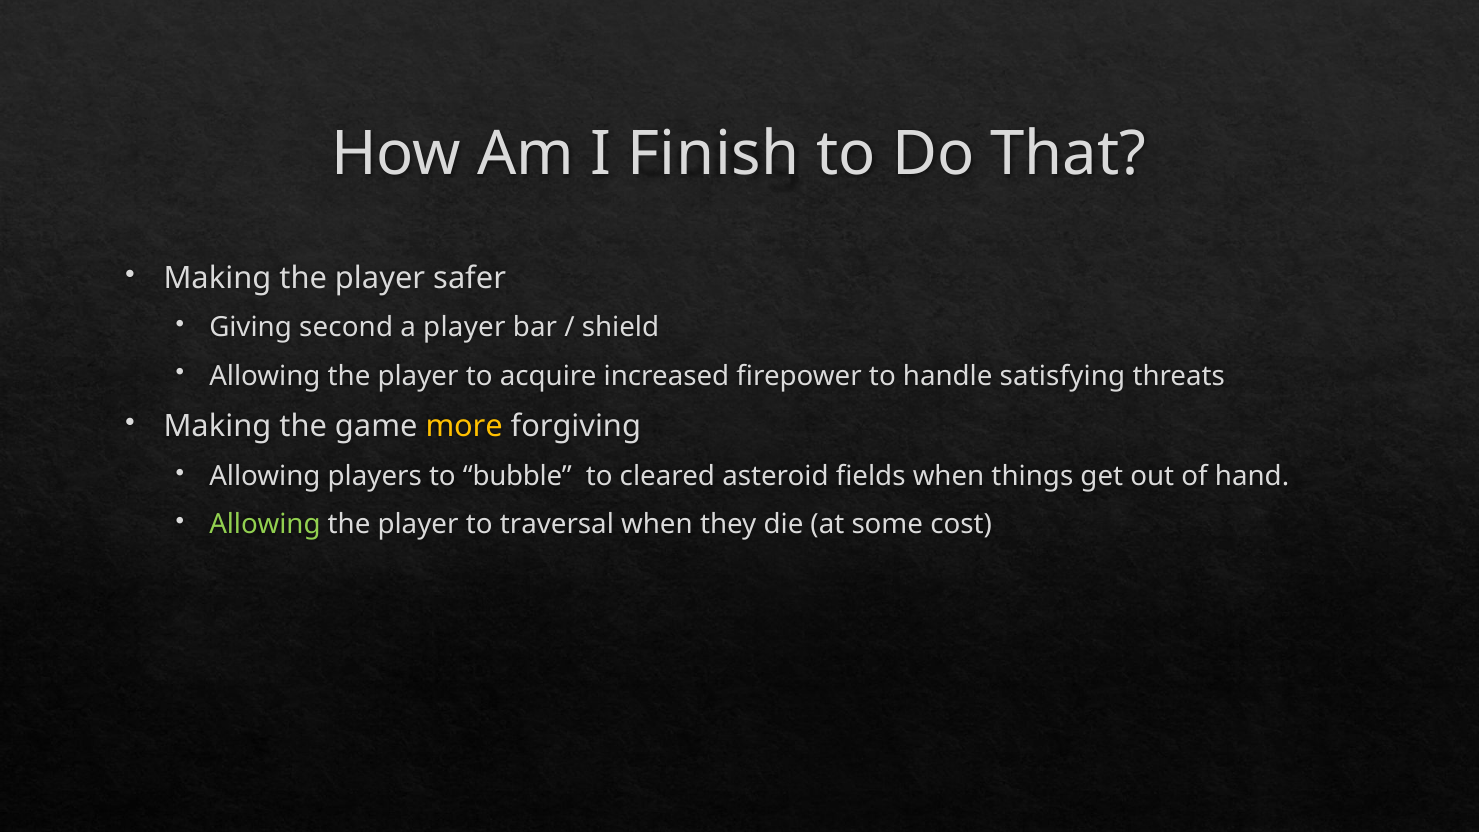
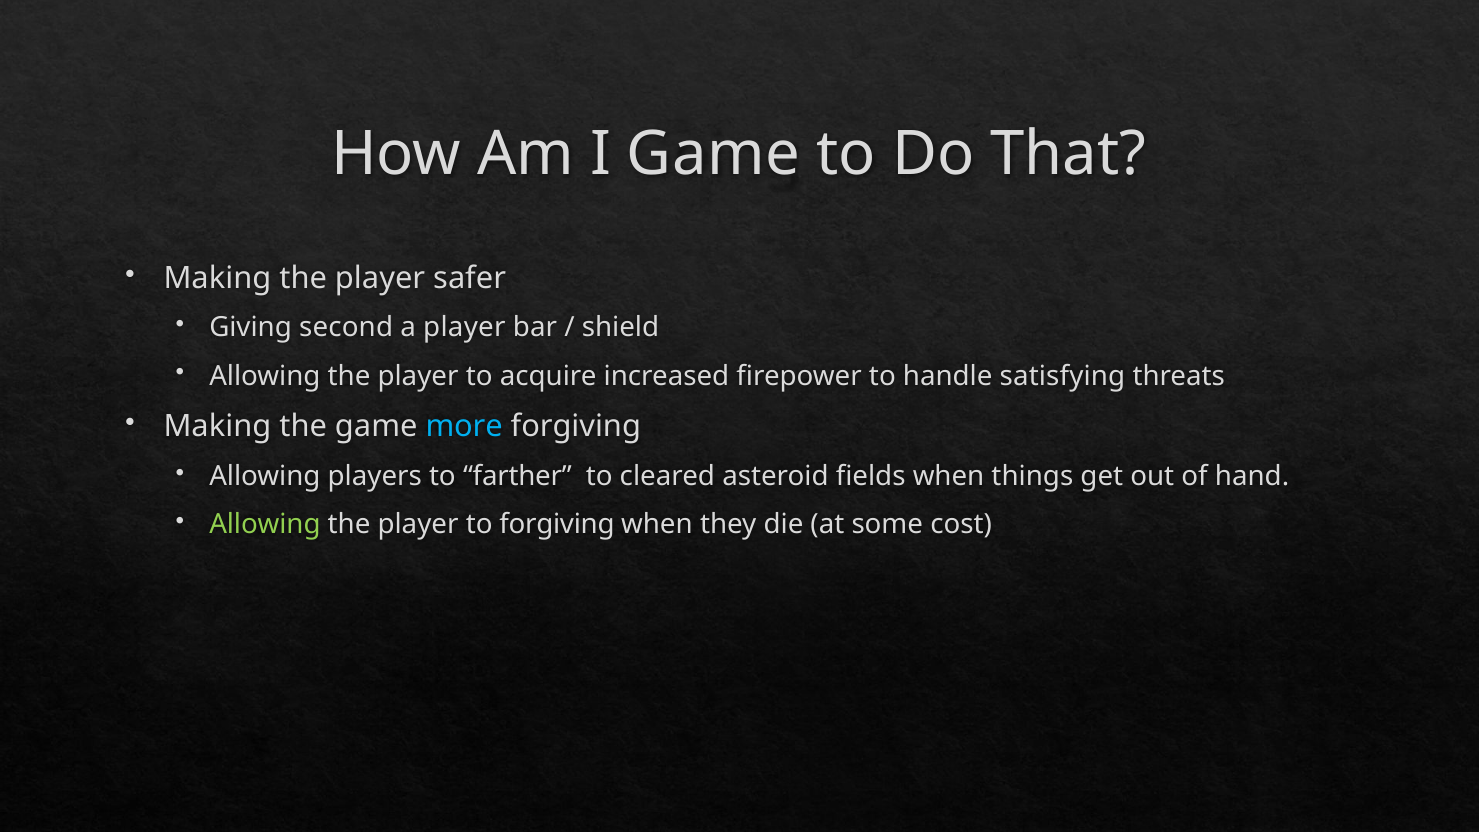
I Finish: Finish -> Game
more colour: yellow -> light blue
bubble: bubble -> farther
to traversal: traversal -> forgiving
